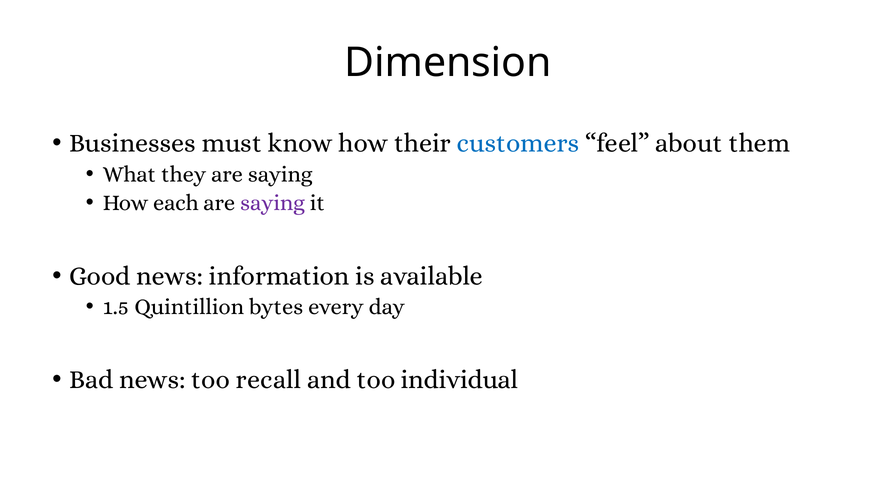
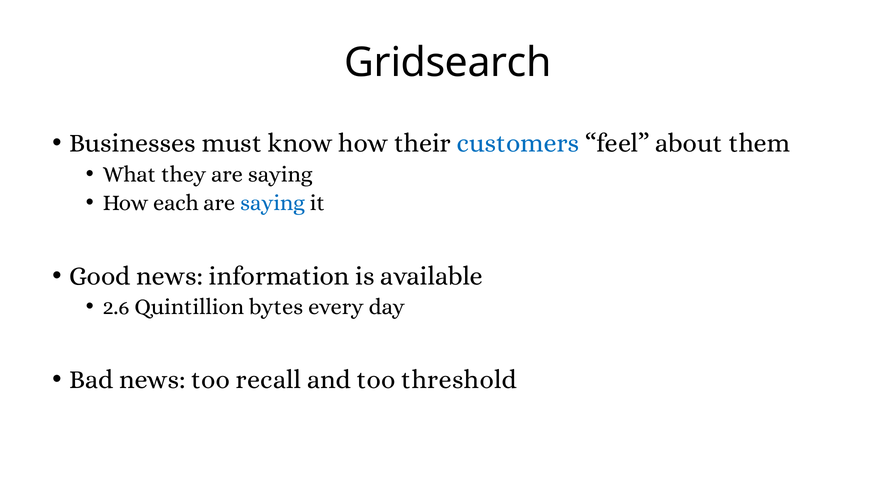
Dimension: Dimension -> Gridsearch
saying at (273, 203) colour: purple -> blue
1.5: 1.5 -> 2.6
individual: individual -> threshold
